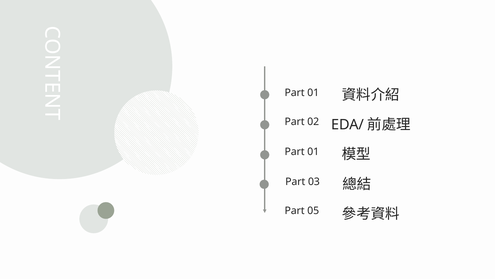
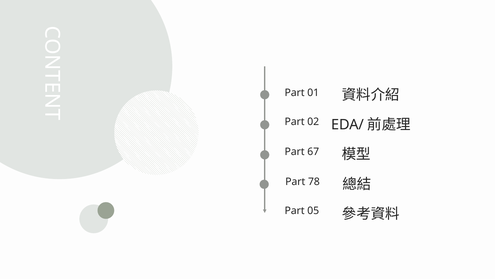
01 at (313, 151): 01 -> 67
03: 03 -> 78
